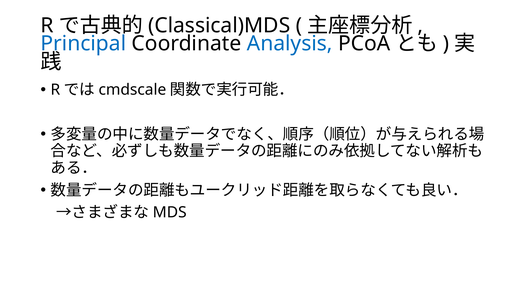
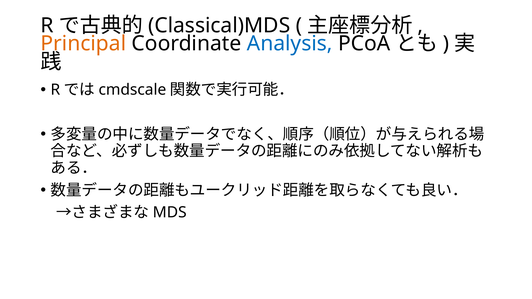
Principal colour: blue -> orange
